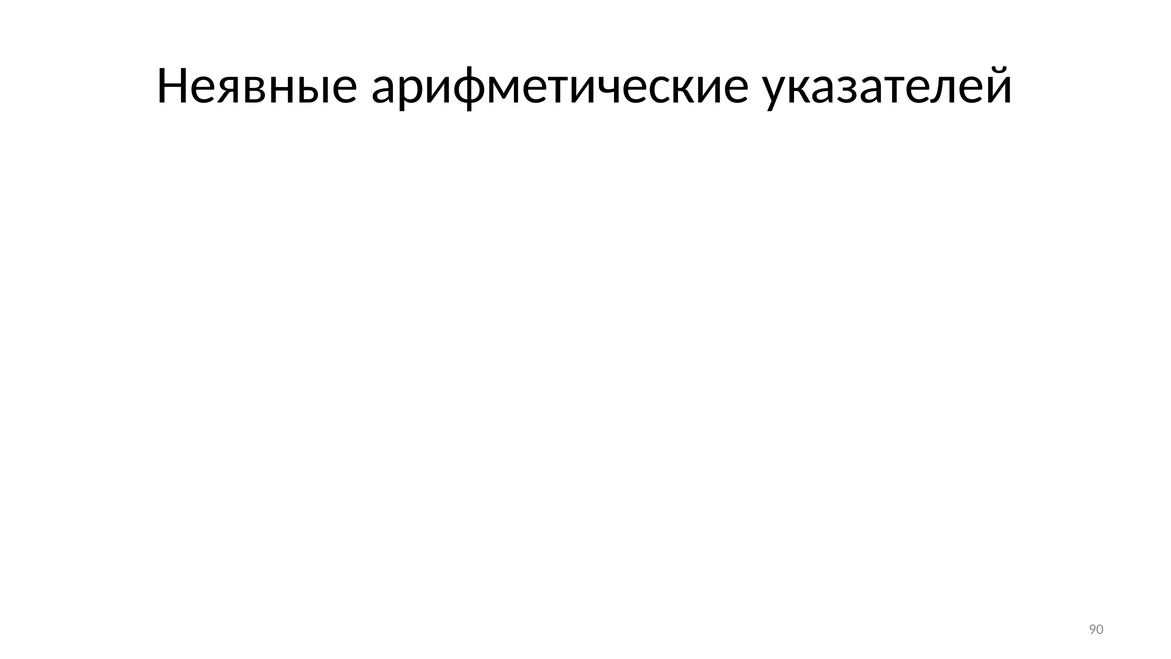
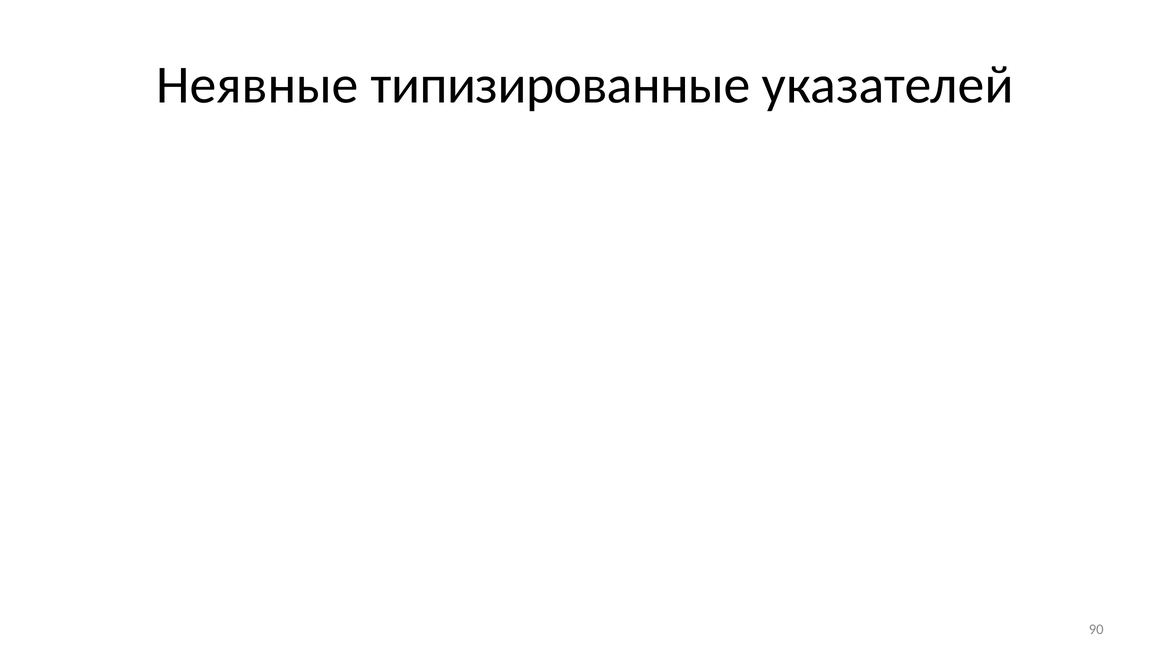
арифметические: арифметические -> типизированные
